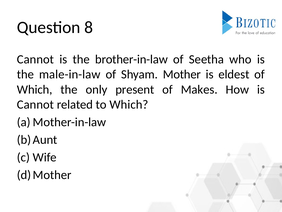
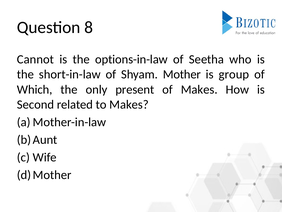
brother-in-law: brother-in-law -> options-in-law
male-in-law: male-in-law -> short-in-law
eldest: eldest -> group
Cannot at (35, 104): Cannot -> Second
to Which: Which -> Makes
